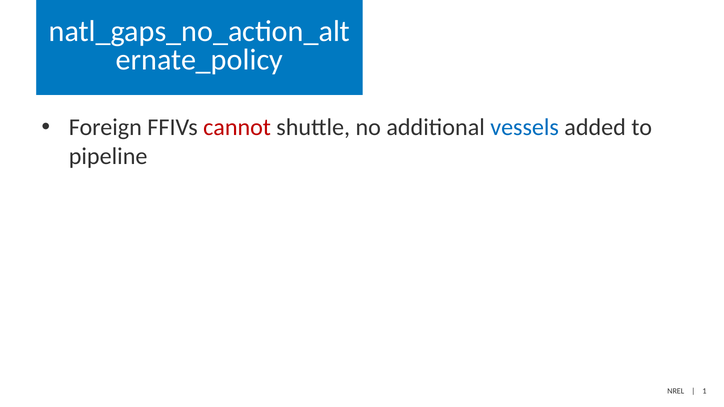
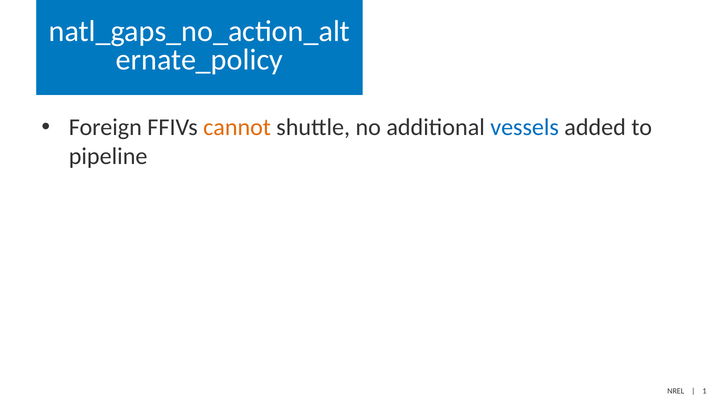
cannot colour: red -> orange
